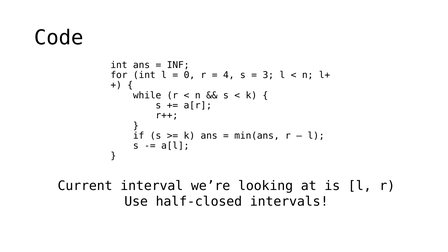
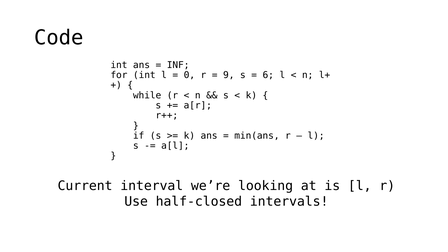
4: 4 -> 9
3: 3 -> 6
